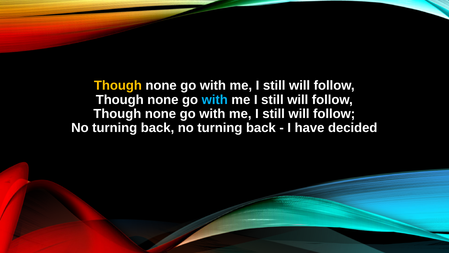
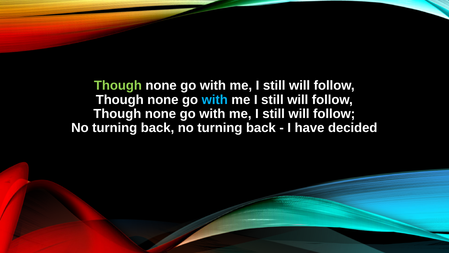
Though at (118, 85) colour: yellow -> light green
